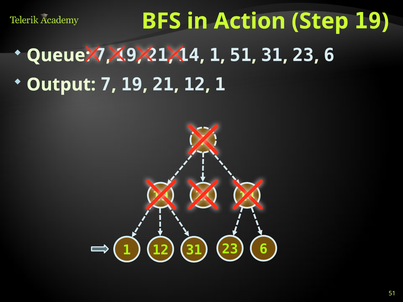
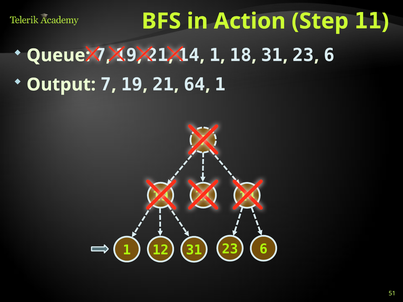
Step 19: 19 -> 11
51 at (241, 55): 51 -> 18
12 at (194, 85): 12 -> 64
